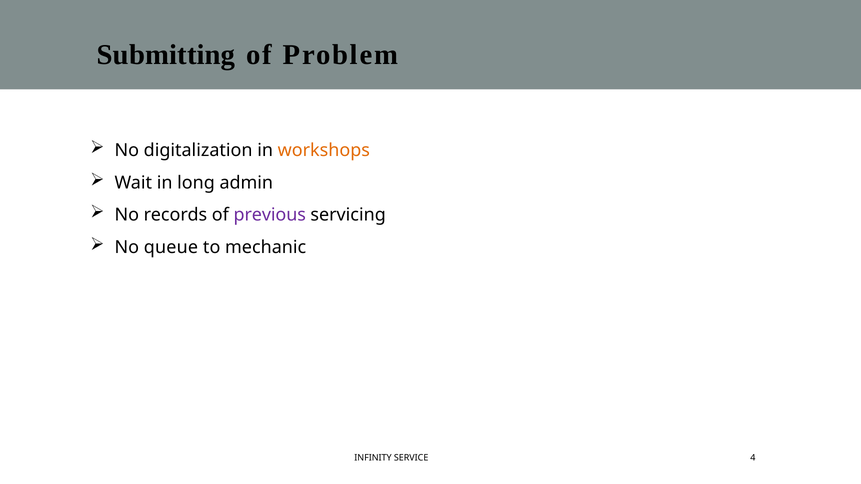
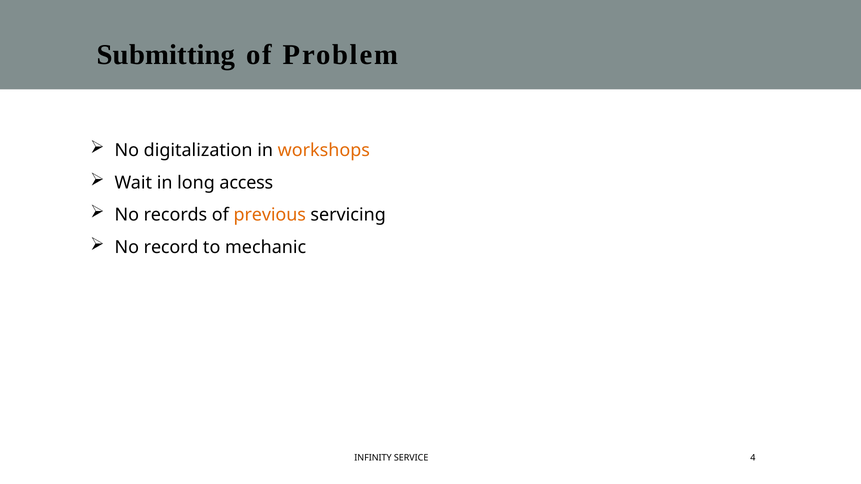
admin: admin -> access
previous colour: purple -> orange
queue: queue -> record
